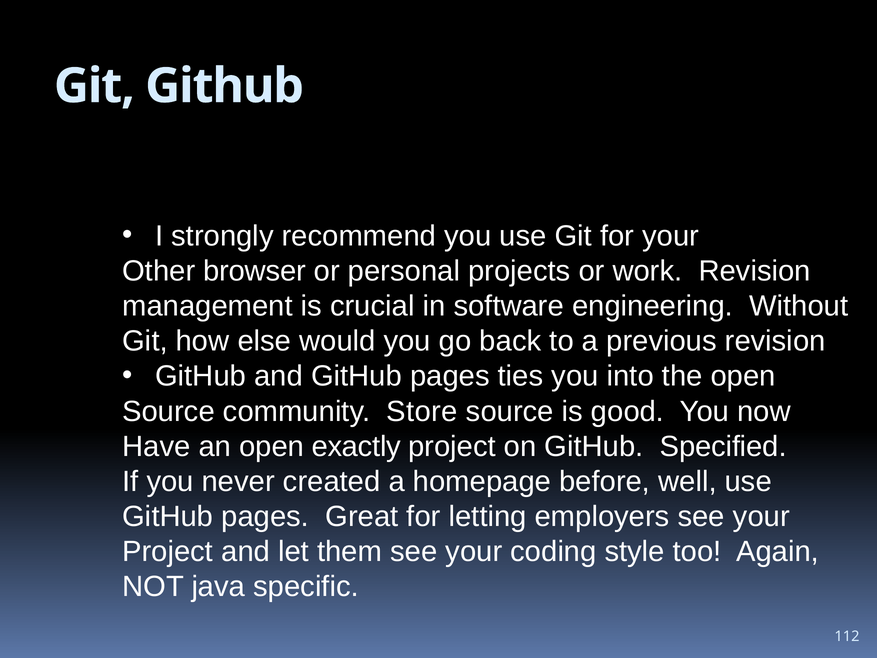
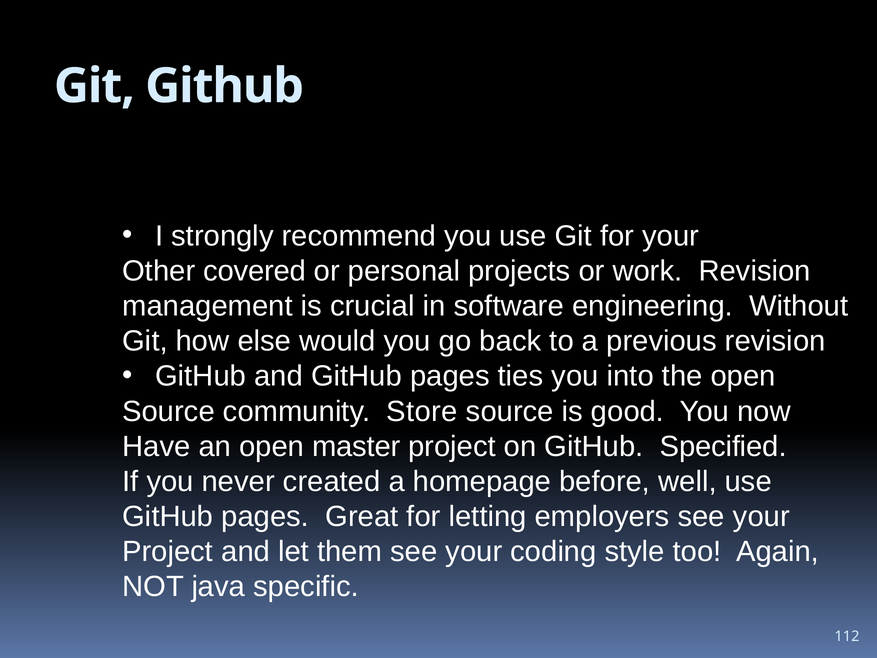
browser: browser -> covered
exactly: exactly -> master
